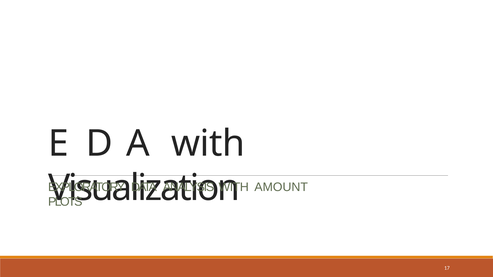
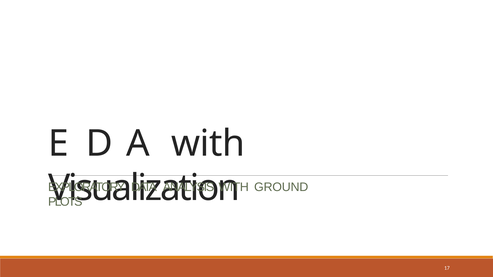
AMOUNT: AMOUNT -> GROUND
